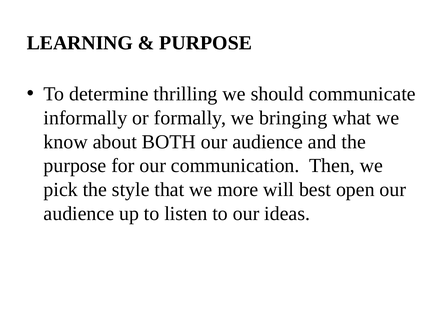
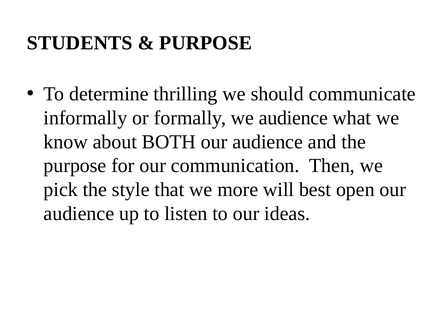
LEARNING: LEARNING -> STUDENTS
we bringing: bringing -> audience
